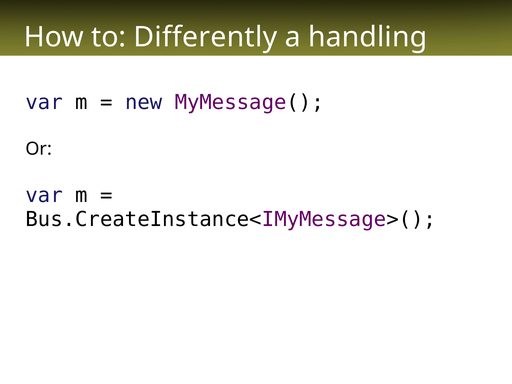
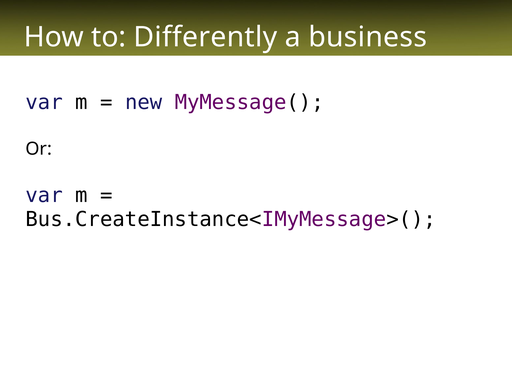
handling: handling -> business
